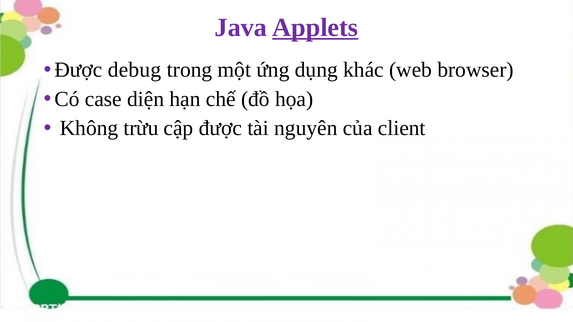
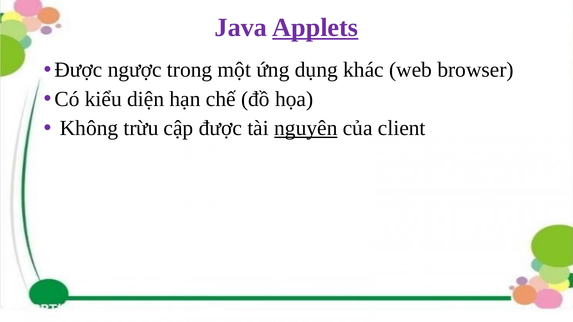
debug: debug -> ngược
case: case -> kiểu
nguyên underline: none -> present
